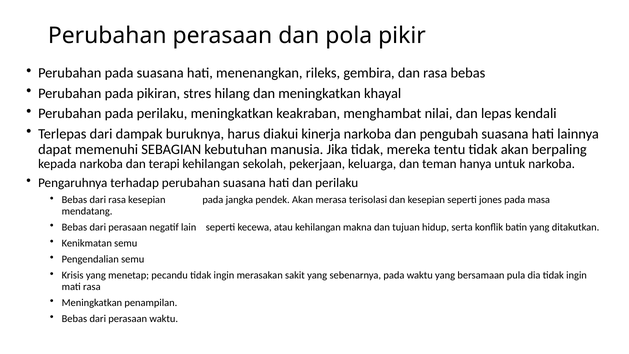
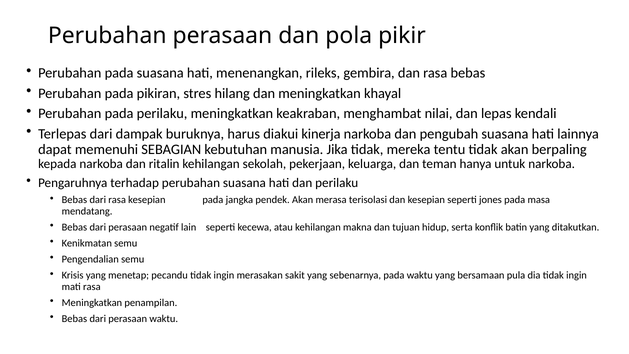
terapi: terapi -> ritalin
